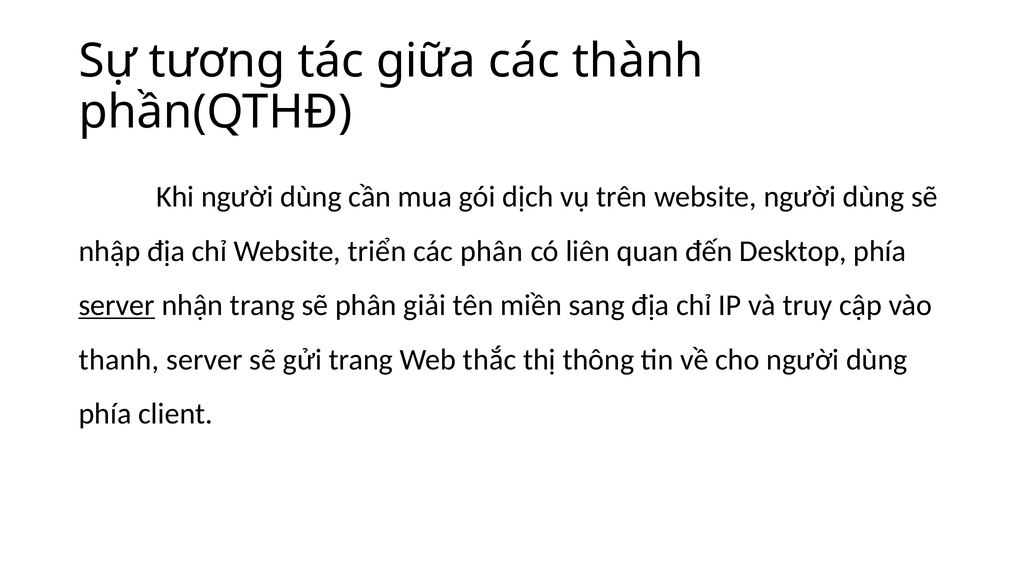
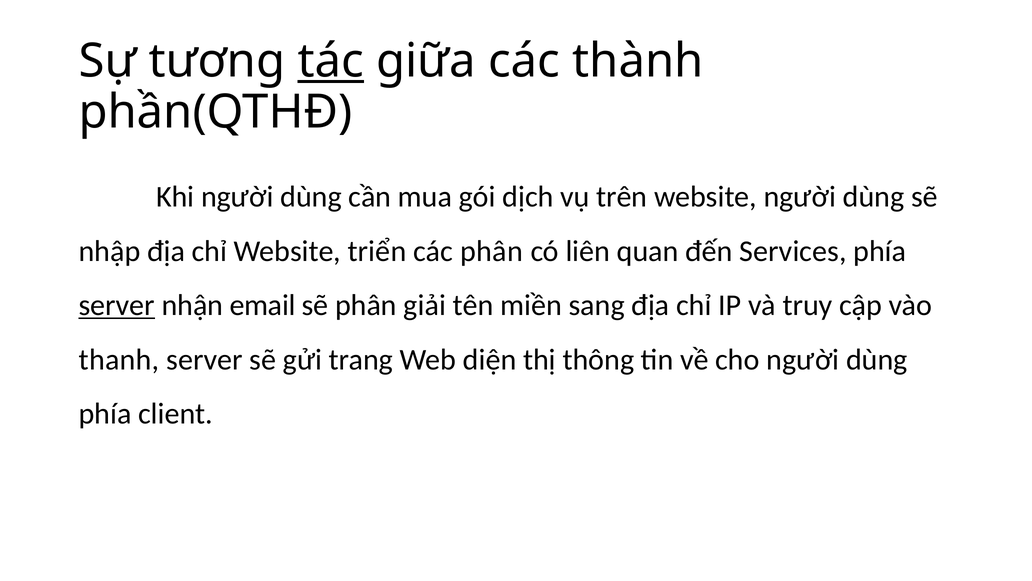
tác underline: none -> present
Desktop: Desktop -> Services
nhận trang: trang -> email
thắc: thắc -> diện
